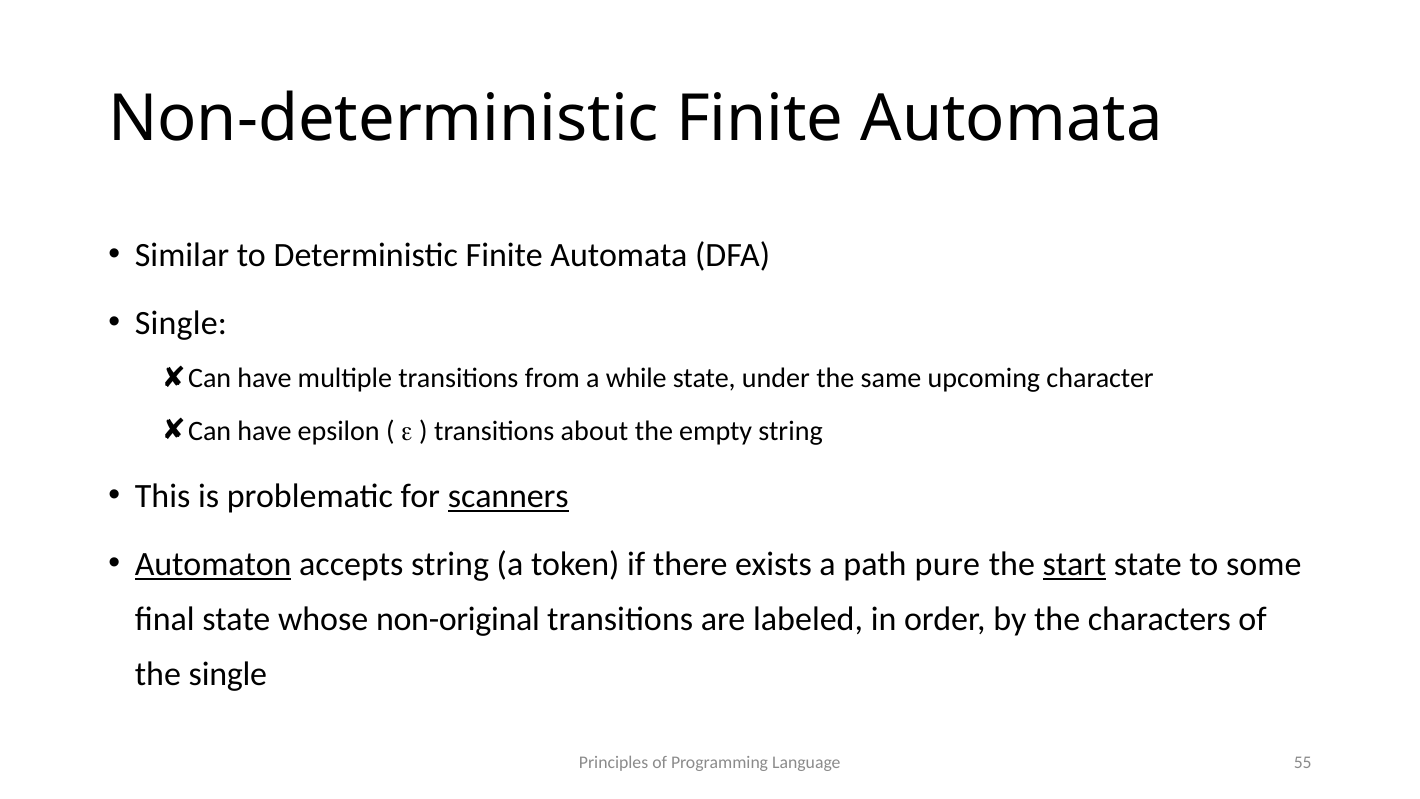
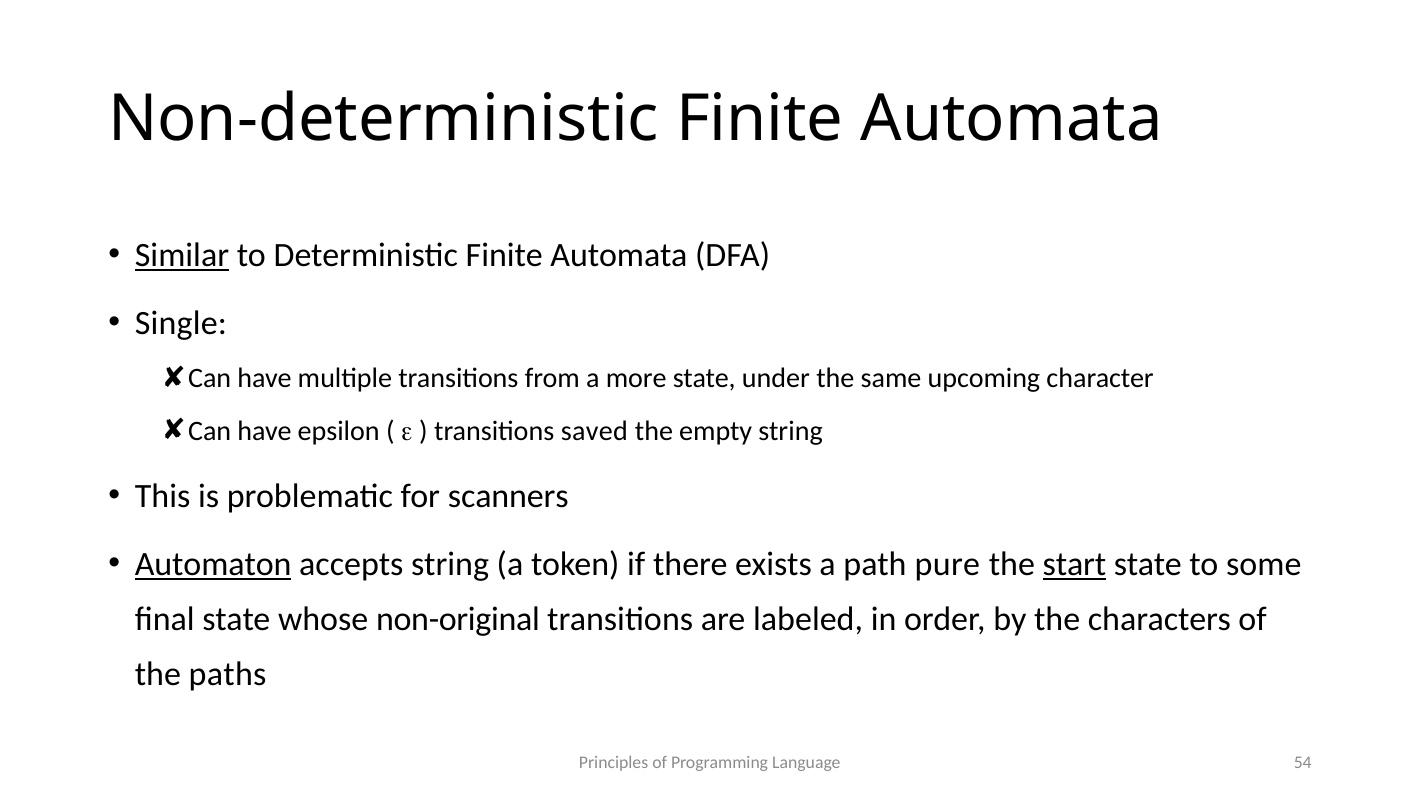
Similar underline: none -> present
while: while -> more
about: about -> saved
scanners underline: present -> none
the single: single -> paths
55: 55 -> 54
